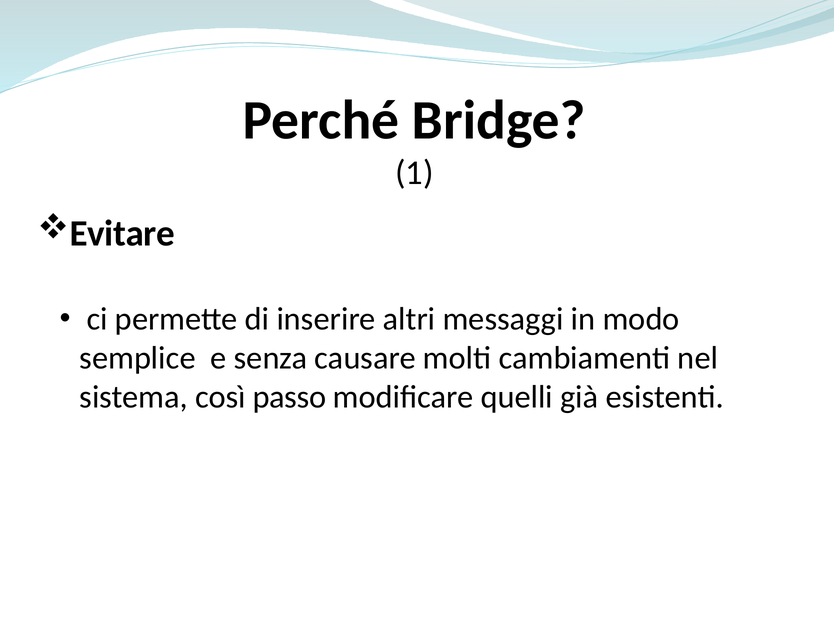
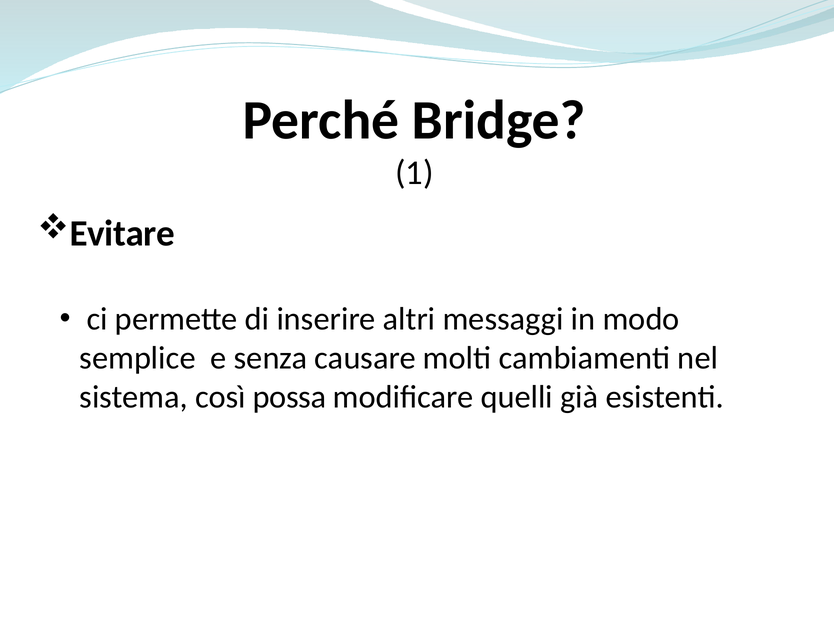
passo: passo -> possa
